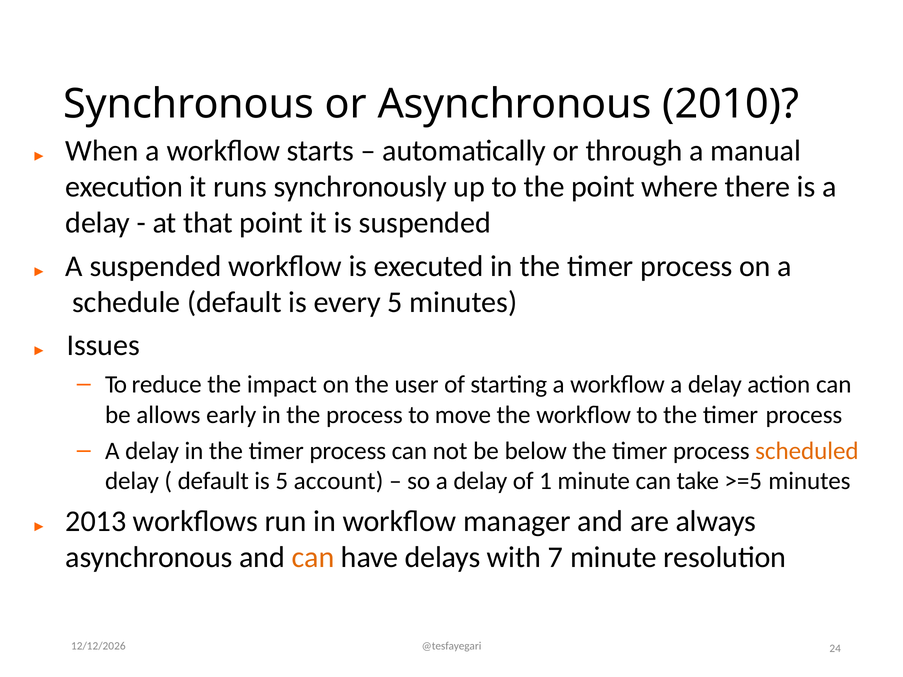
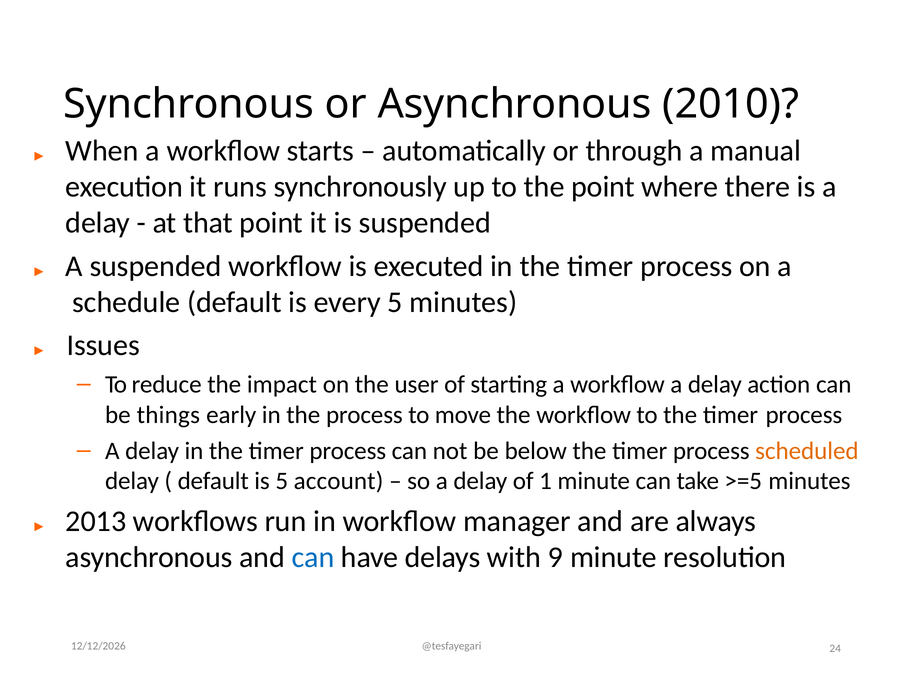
allows: allows -> things
can at (313, 558) colour: orange -> blue
7: 7 -> 9
